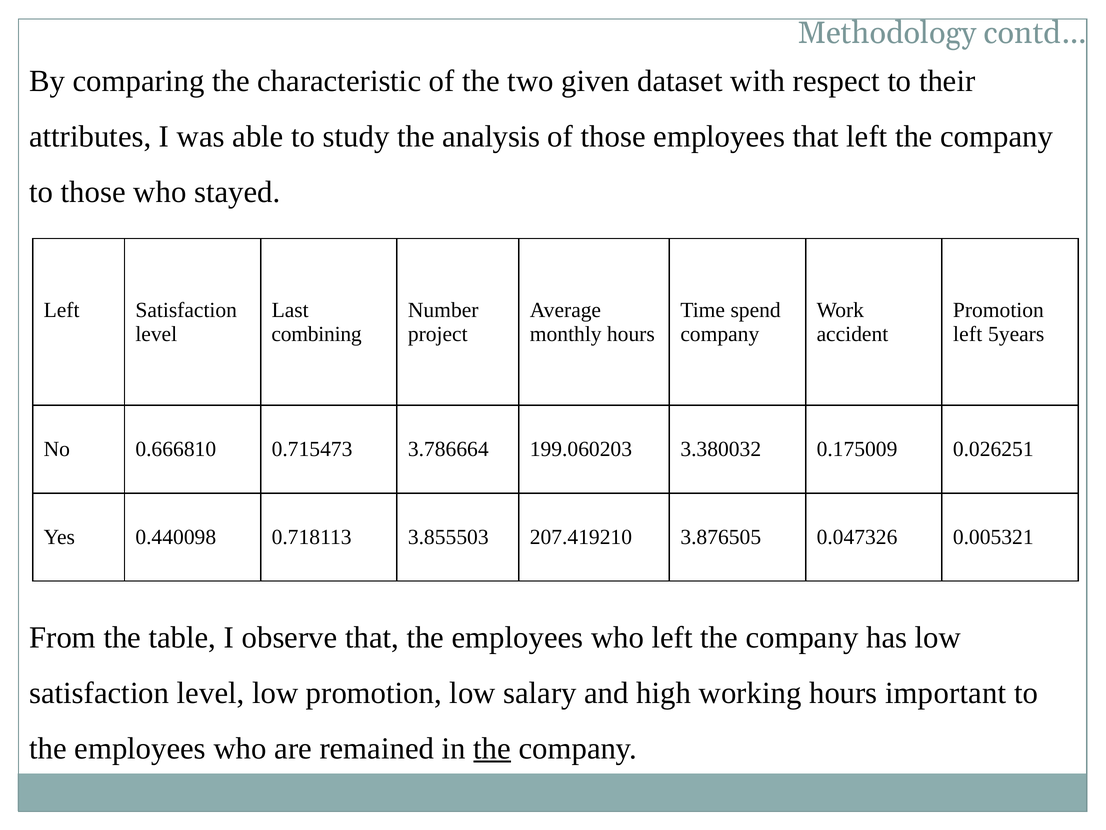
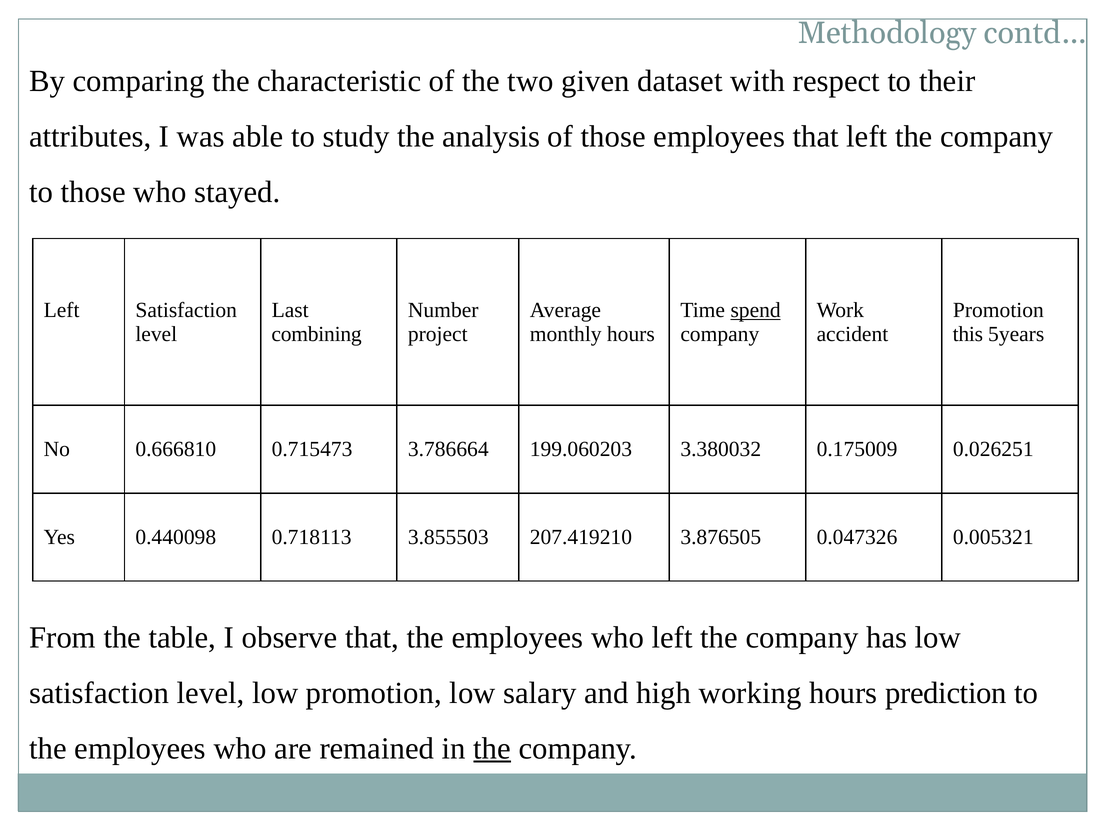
spend underline: none -> present
left at (968, 334): left -> this
important: important -> prediction
